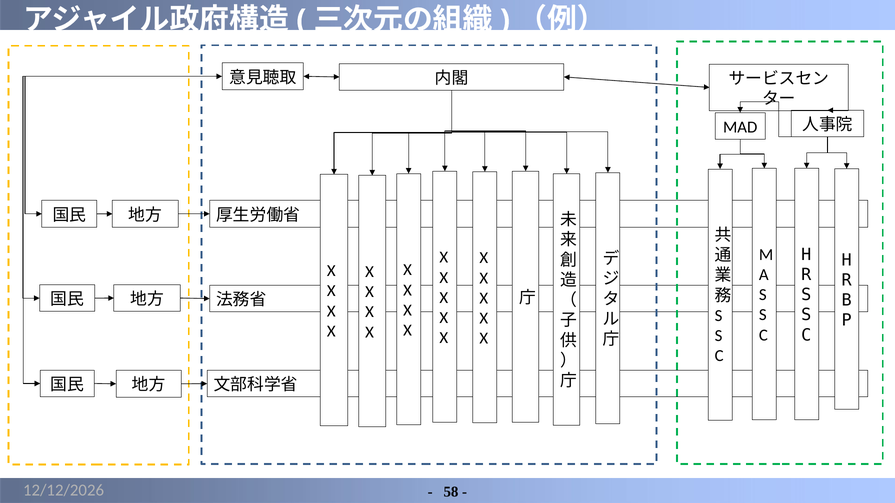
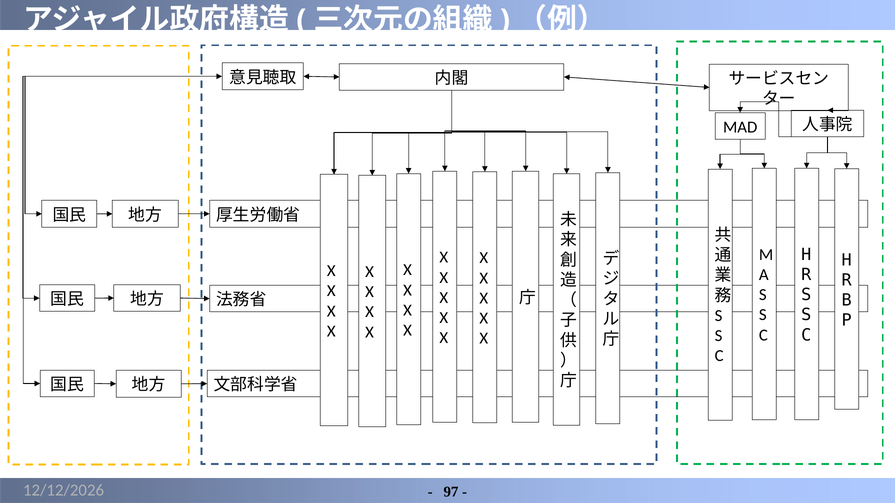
58: 58 -> 97
